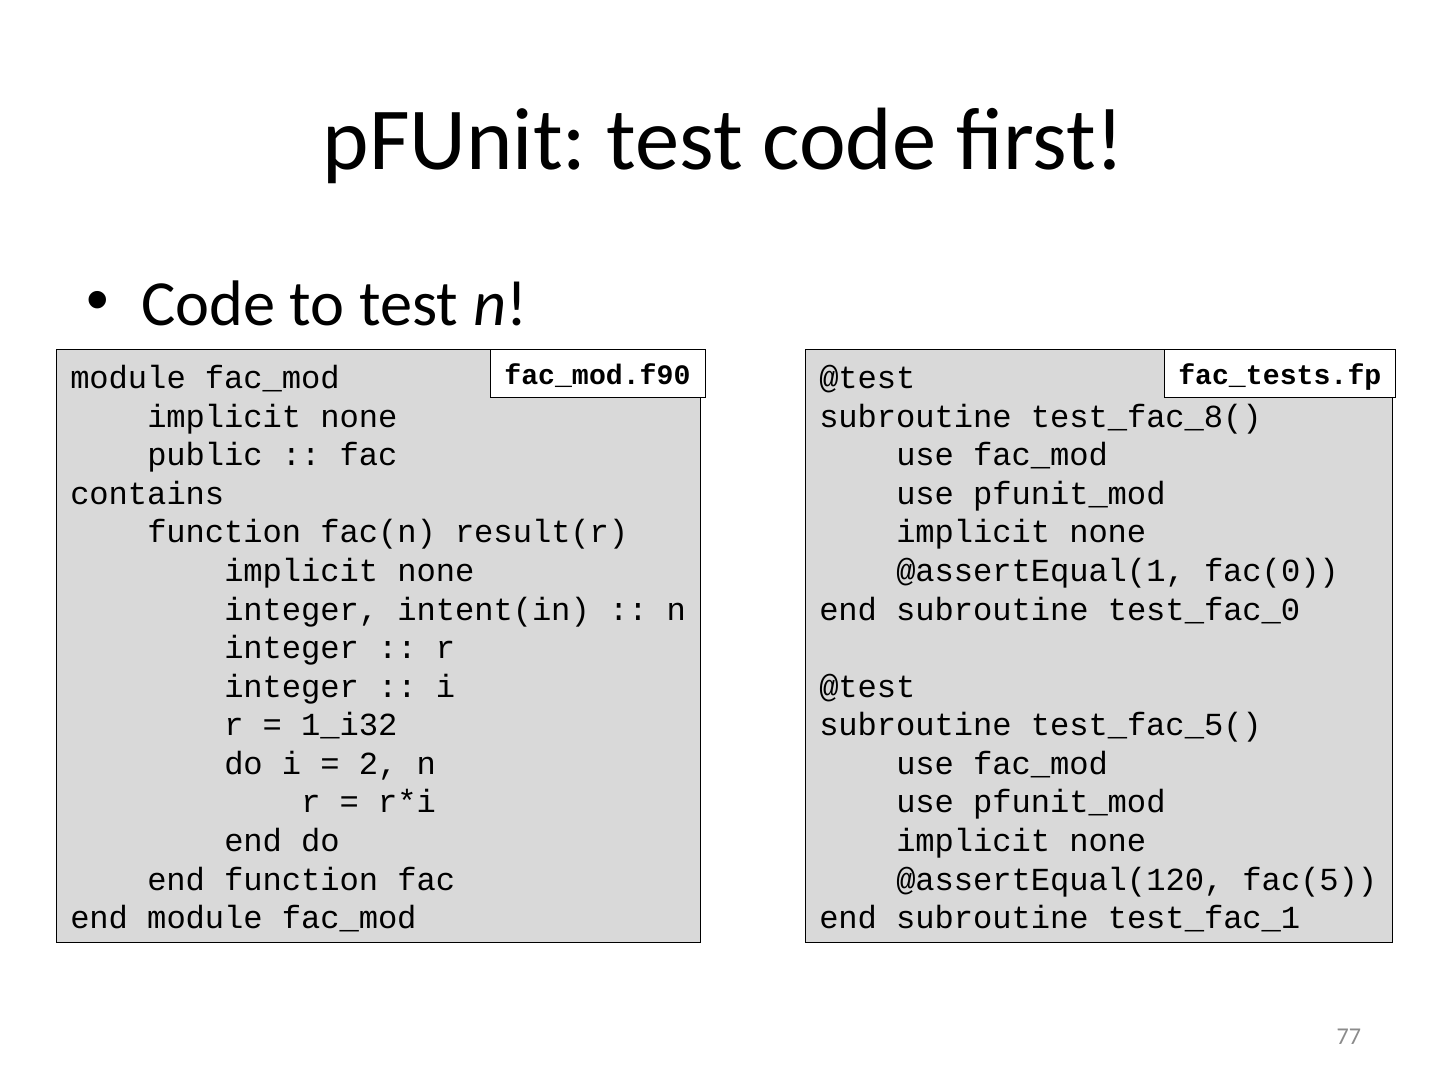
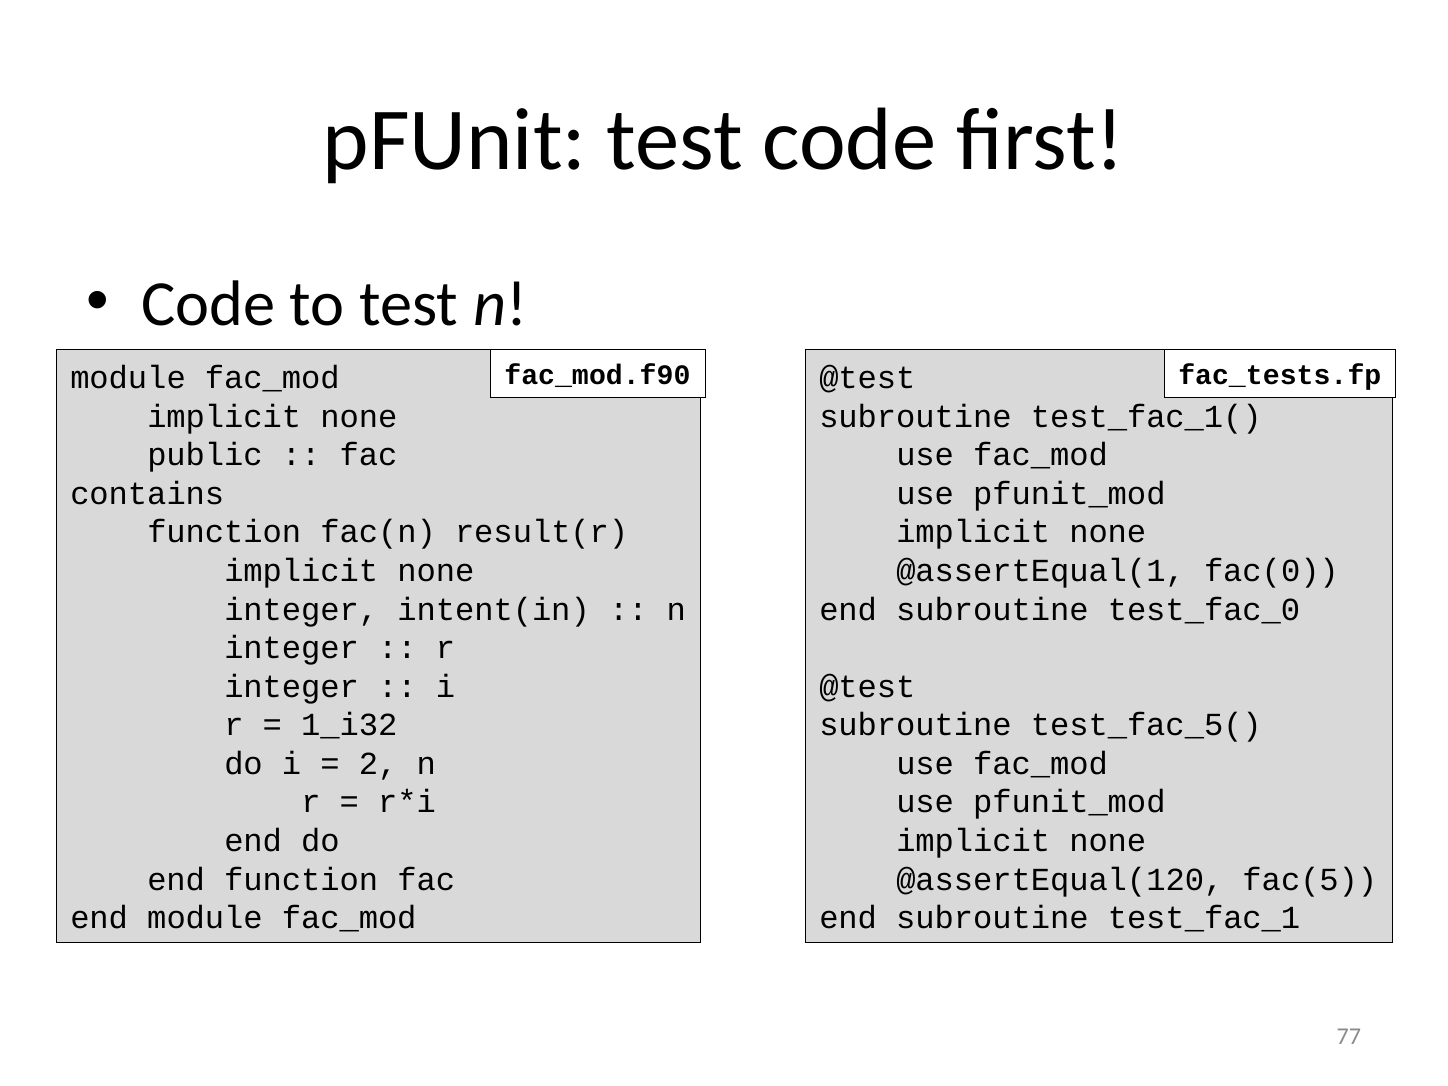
test_fac_8(: test_fac_8( -> test_fac_1(
